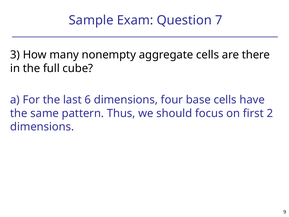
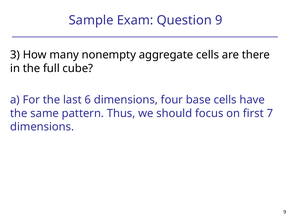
Question 7: 7 -> 9
2: 2 -> 7
